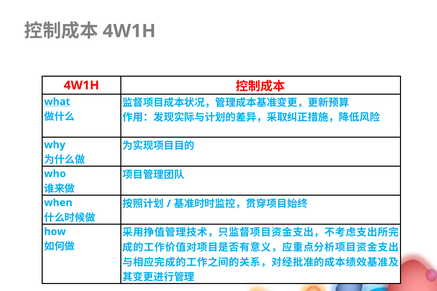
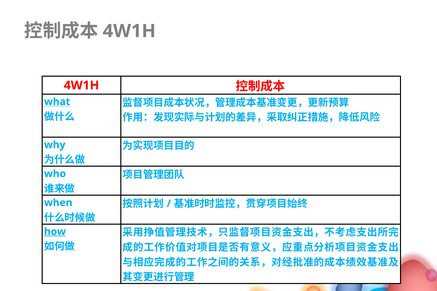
how underline: none -> present
